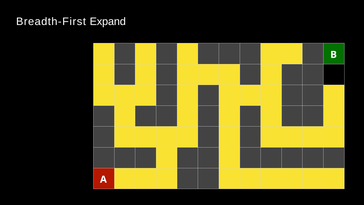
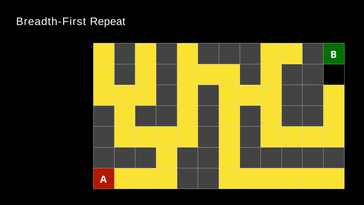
Expand: Expand -> Repeat
